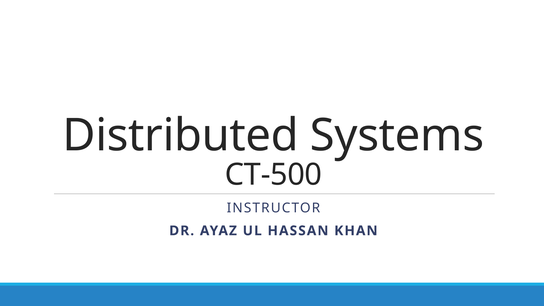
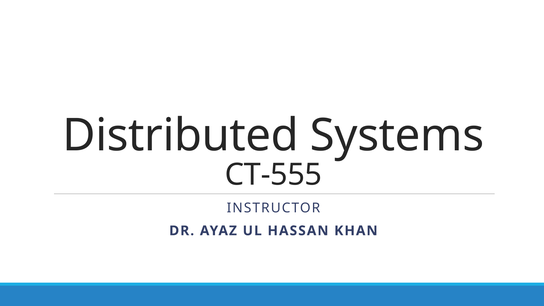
CT-500: CT-500 -> CT-555
